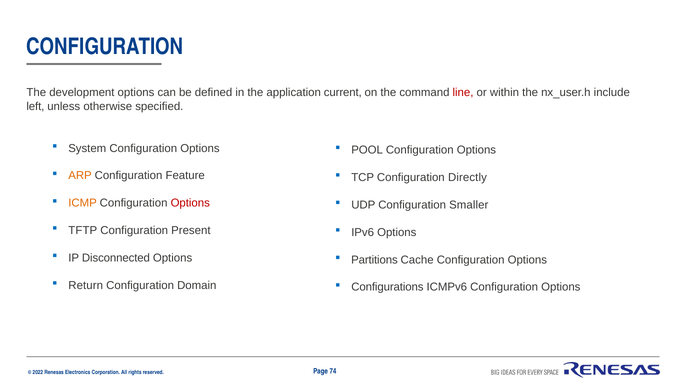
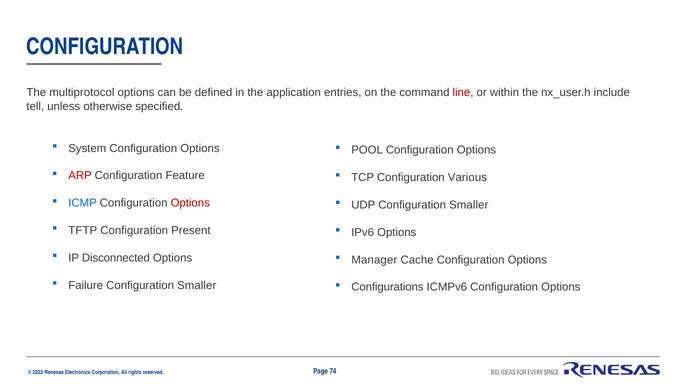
development: development -> multiprotocol
current: current -> entries
left: left -> tell
ARP colour: orange -> red
Directly: Directly -> Various
ICMP colour: orange -> blue
Partitions: Partitions -> Manager
Return: Return -> Failure
Domain at (197, 285): Domain -> Smaller
